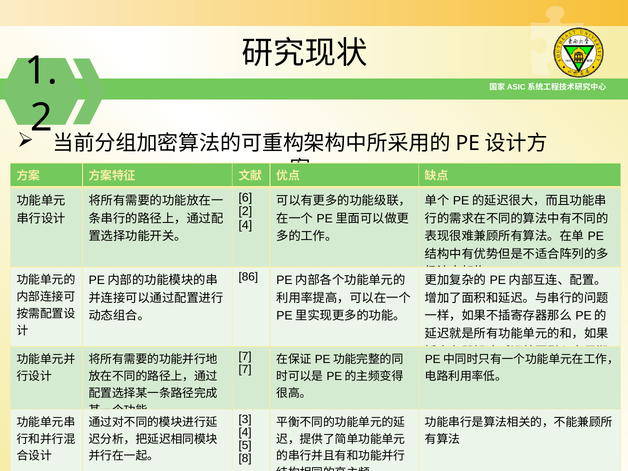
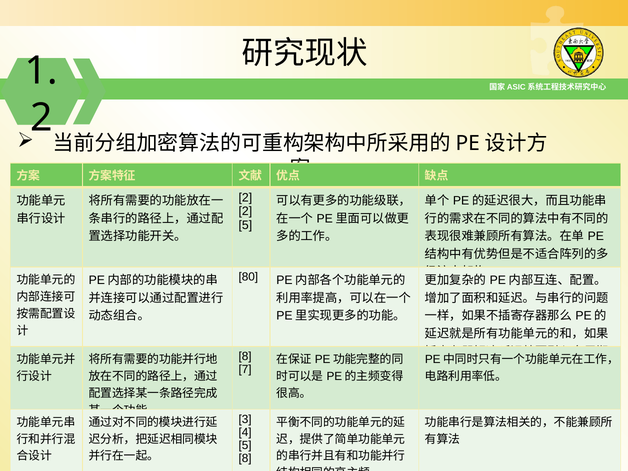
6 at (245, 198): 6 -> 2
4 at (245, 225): 4 -> 5
86: 86 -> 80
7 at (245, 356): 7 -> 8
